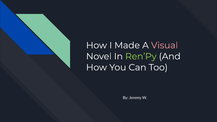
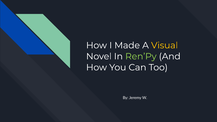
Visual colour: pink -> yellow
